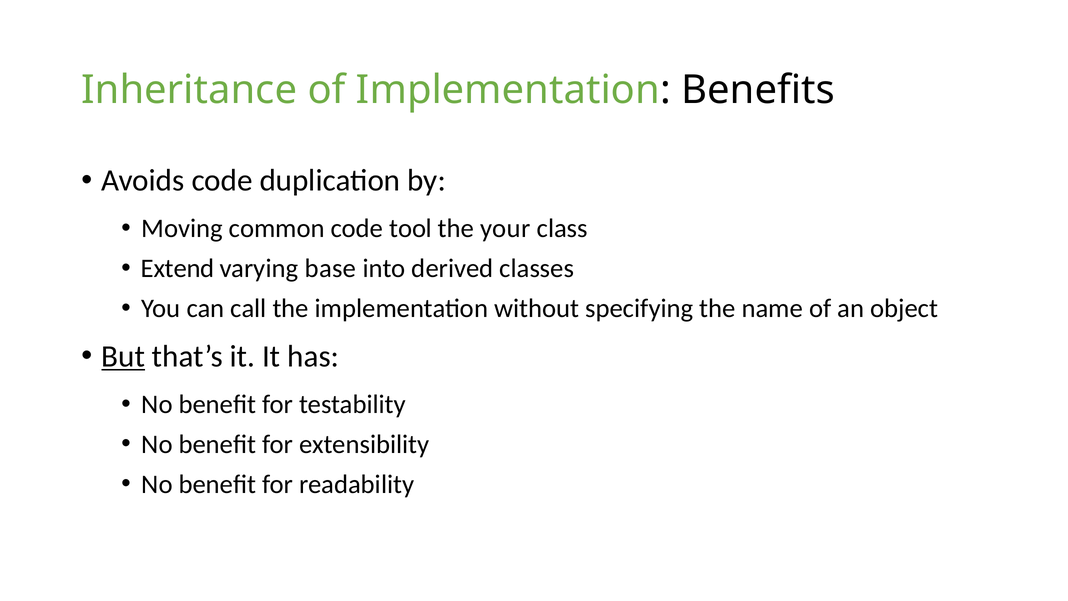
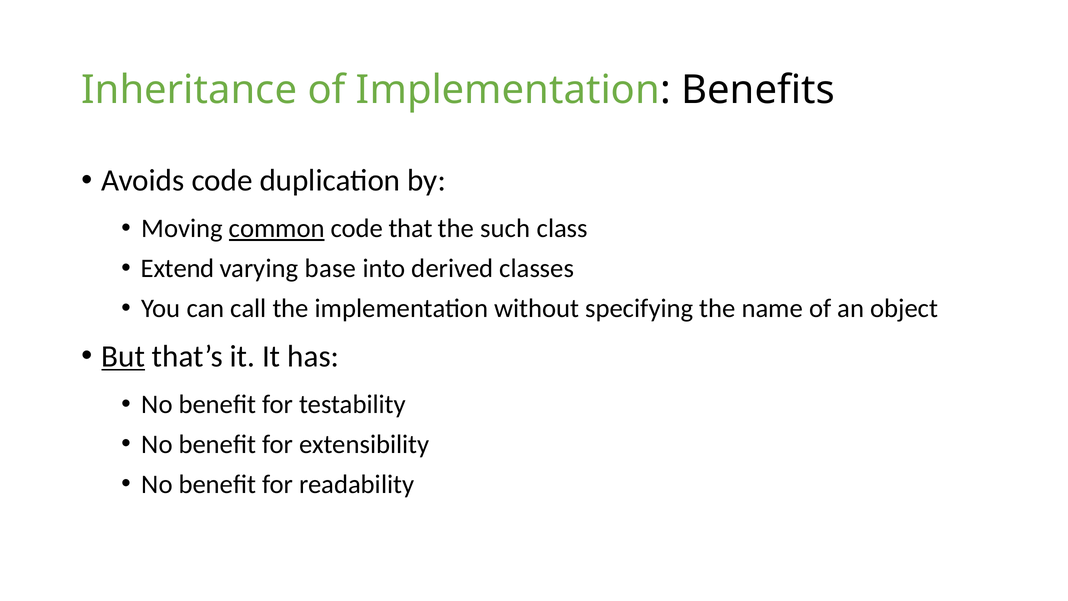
common underline: none -> present
tool: tool -> that
your: your -> such
